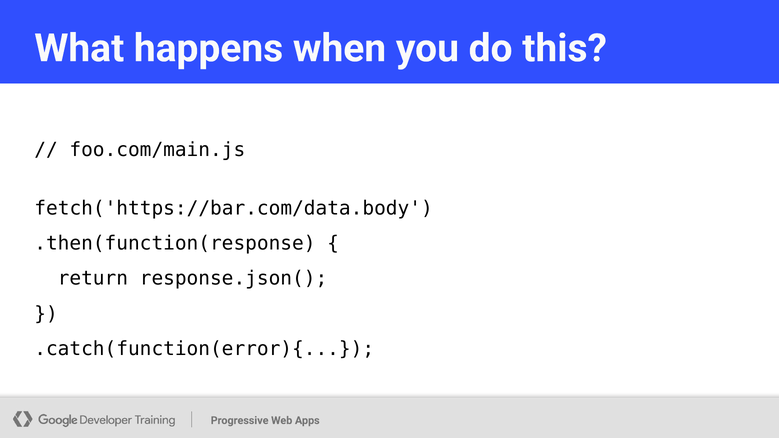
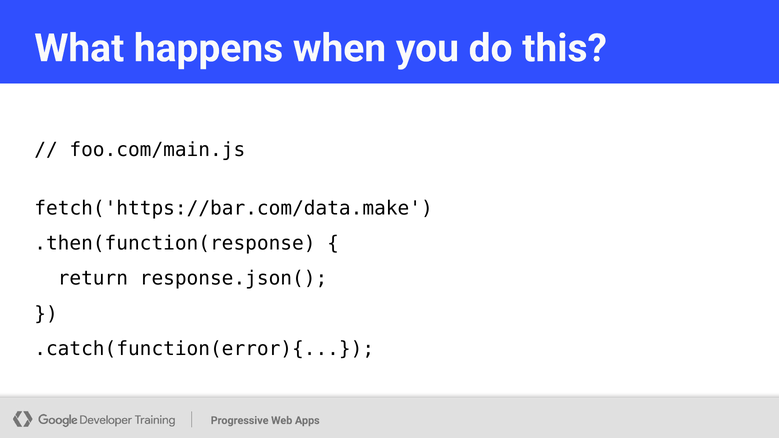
fetch('https://bar.com/data.body: fetch('https://bar.com/data.body -> fetch('https://bar.com/data.make
